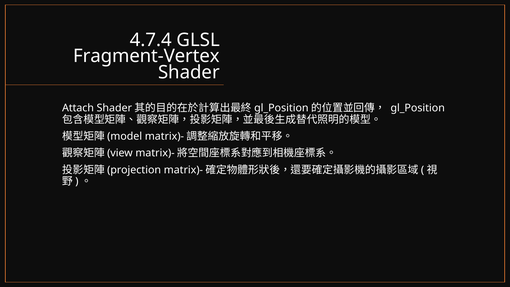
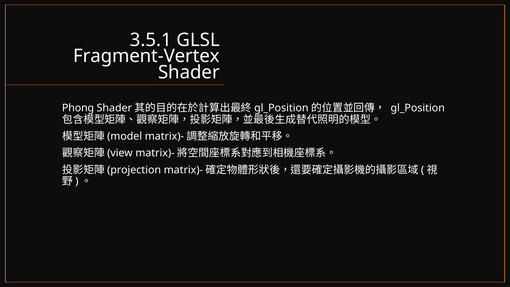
4.7.4: 4.7.4 -> 3.5.1
Attach: Attach -> Phong
